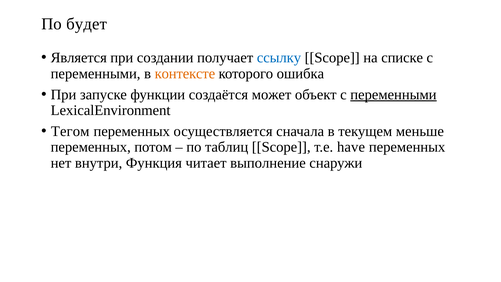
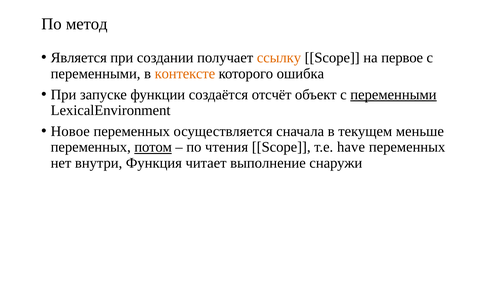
будет: будет -> метод
ссылку colour: blue -> orange
списке: списке -> первое
может: может -> отсчёт
Тегом: Тегом -> Новое
потом underline: none -> present
таблиц: таблиц -> чтения
